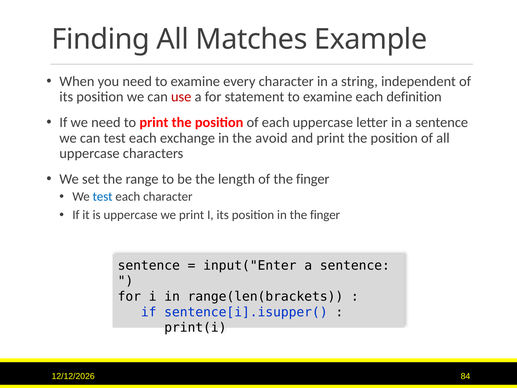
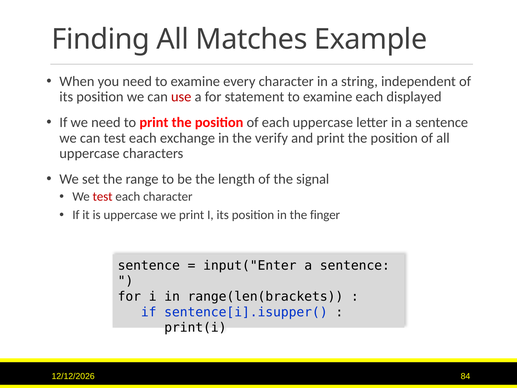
definition: definition -> displayed
avoid: avoid -> verify
of the finger: finger -> signal
test at (103, 197) colour: blue -> red
